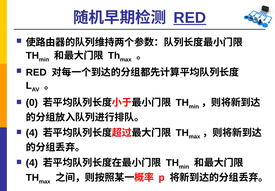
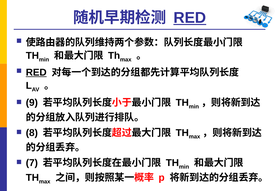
RED at (36, 72) underline: none -> present
0: 0 -> 9
4 at (32, 132): 4 -> 8
4 at (32, 162): 4 -> 7
